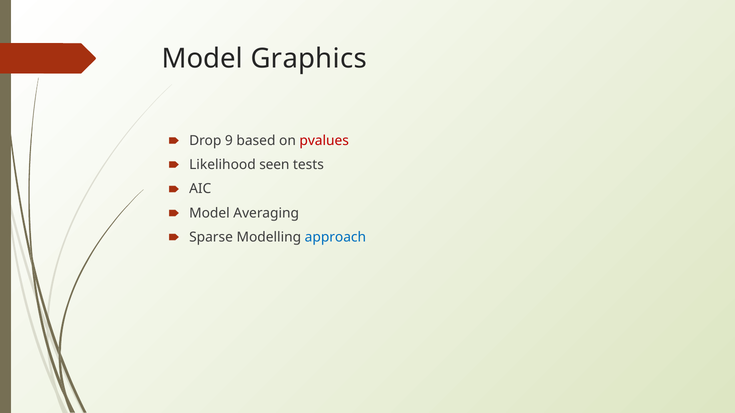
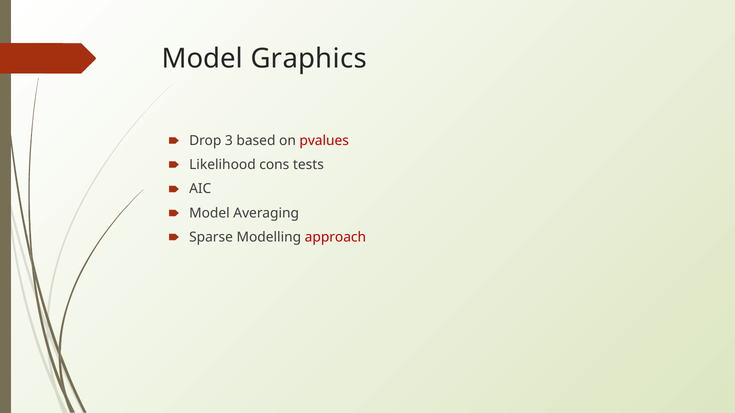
9: 9 -> 3
seen: seen -> cons
approach colour: blue -> red
